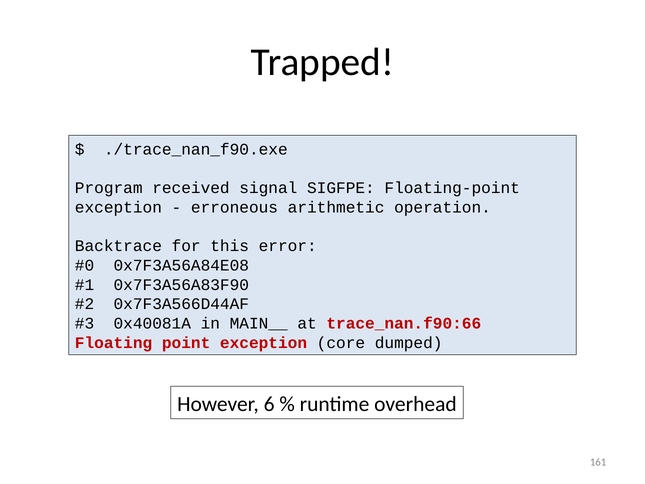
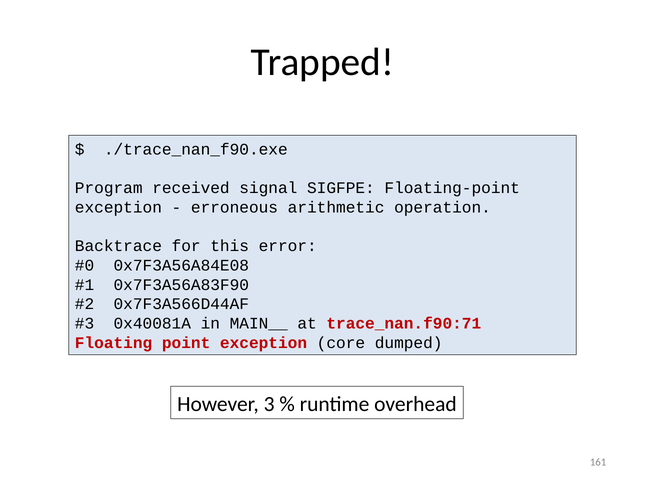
trace_nan.f90:66: trace_nan.f90:66 -> trace_nan.f90:71
6: 6 -> 3
